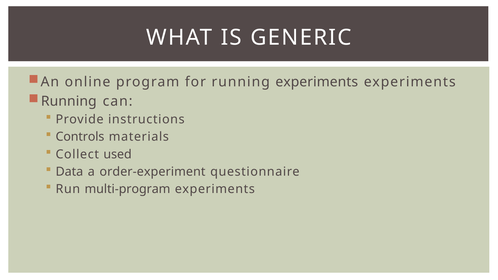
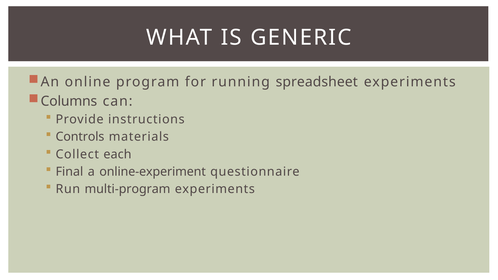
running experiments: experiments -> spreadsheet
Running at (69, 101): Running -> Columns
used: used -> each
Data: Data -> Final
order-experiment: order-experiment -> online-experiment
